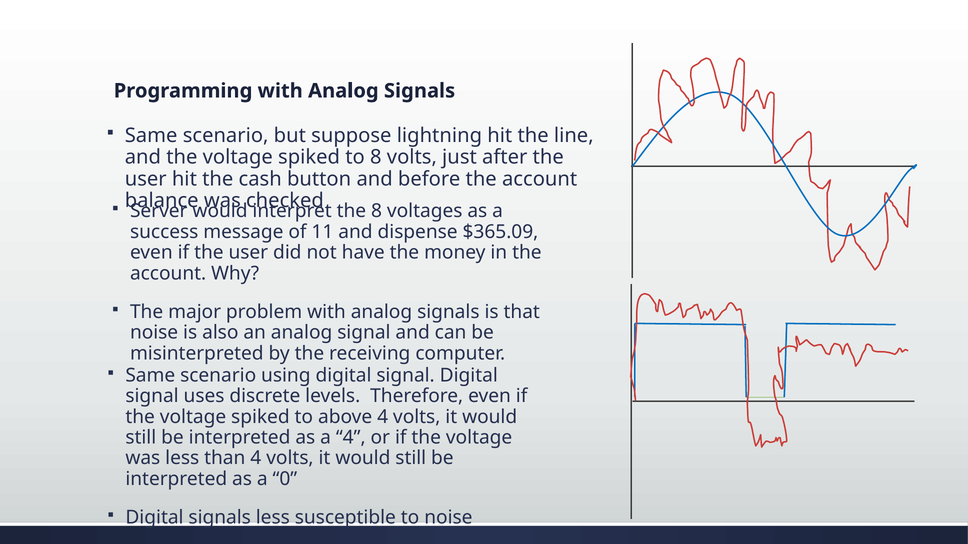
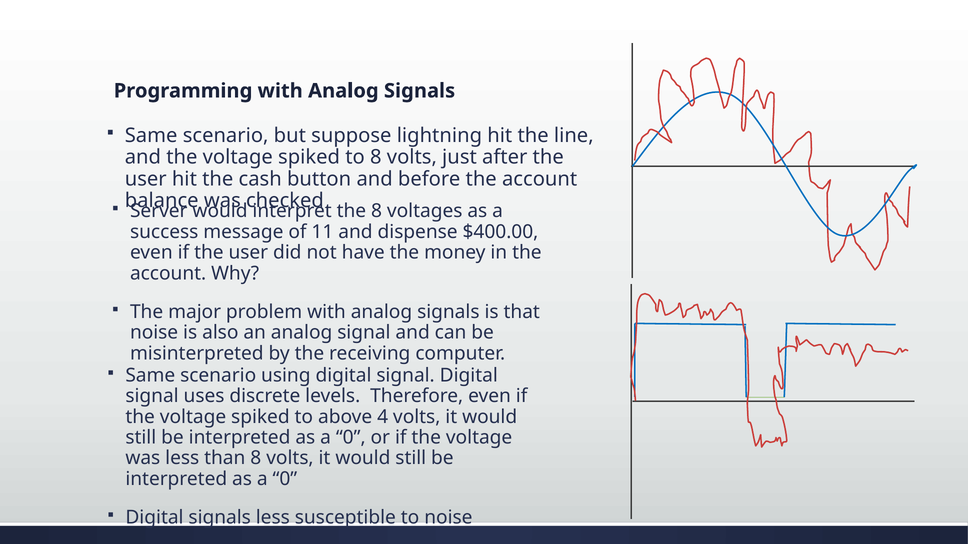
$365.09: $365.09 -> $400.00
4 at (351, 438): 4 -> 0
than 4: 4 -> 8
